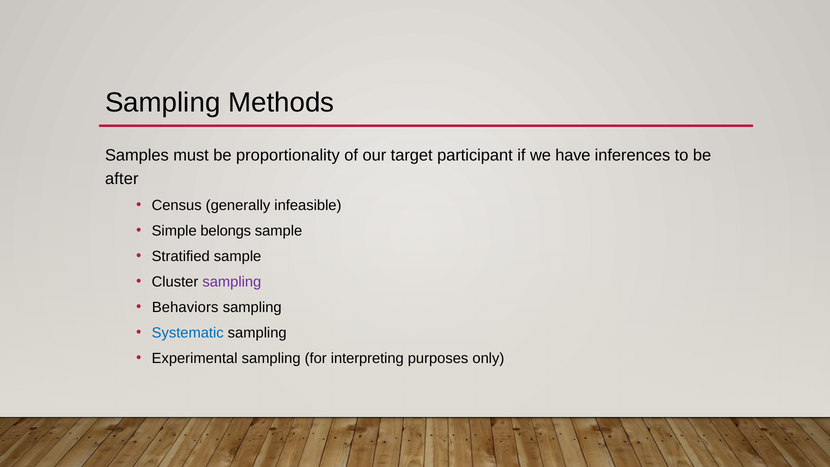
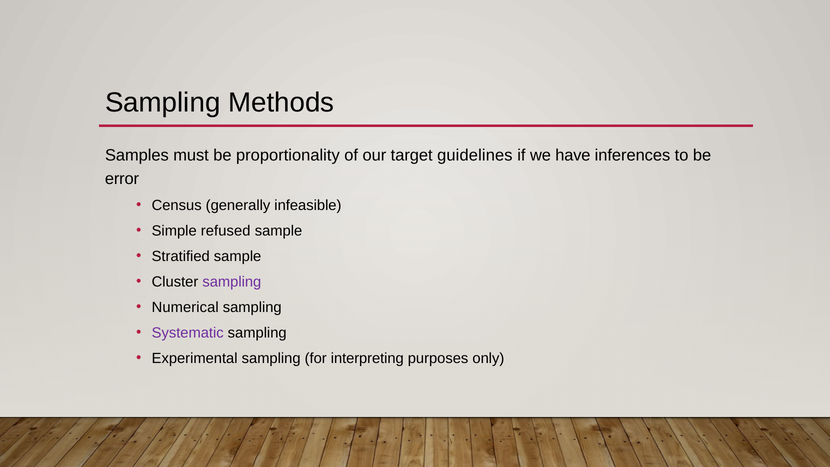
participant: participant -> guidelines
after: after -> error
belongs: belongs -> refused
Behaviors: Behaviors -> Numerical
Systematic colour: blue -> purple
